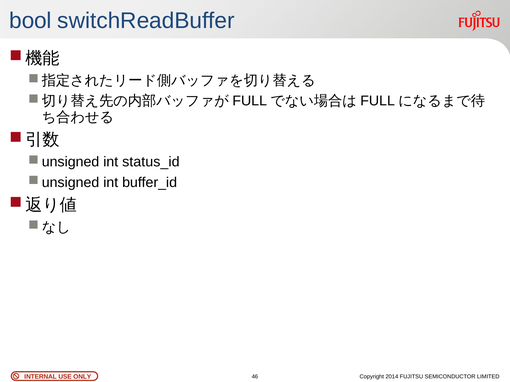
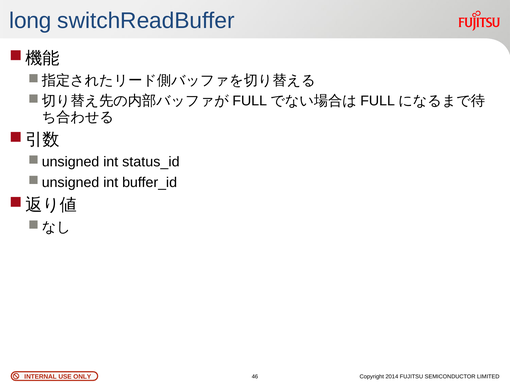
bool: bool -> long
